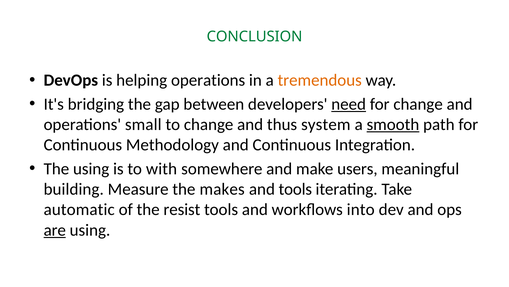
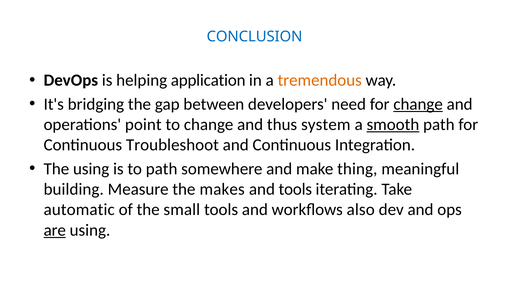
CONCLUSION colour: green -> blue
helping operations: operations -> application
need underline: present -> none
change at (418, 104) underline: none -> present
small: small -> point
Methodology: Methodology -> Troubleshoot
to with: with -> path
users: users -> thing
resist: resist -> small
into: into -> also
